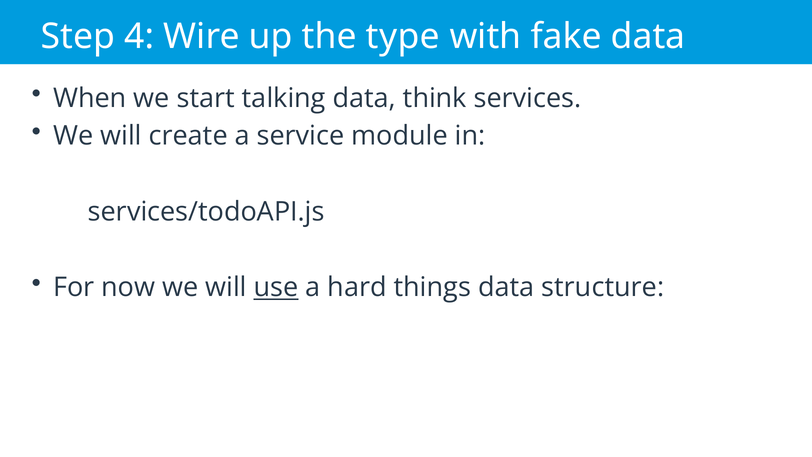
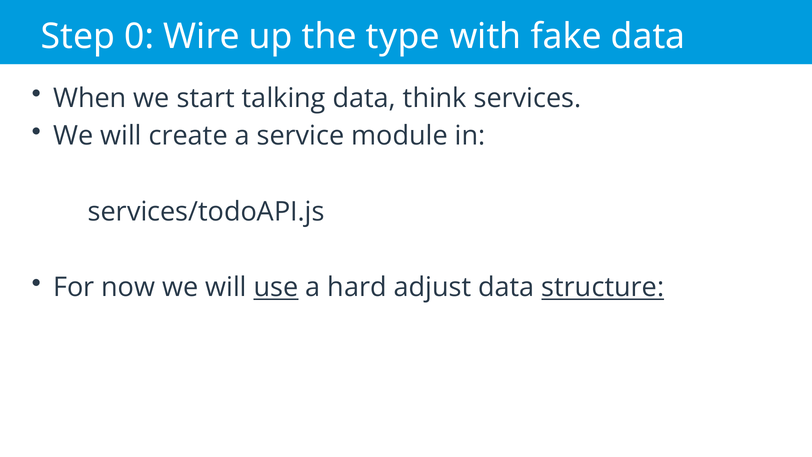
4: 4 -> 0
things: things -> adjust
structure underline: none -> present
